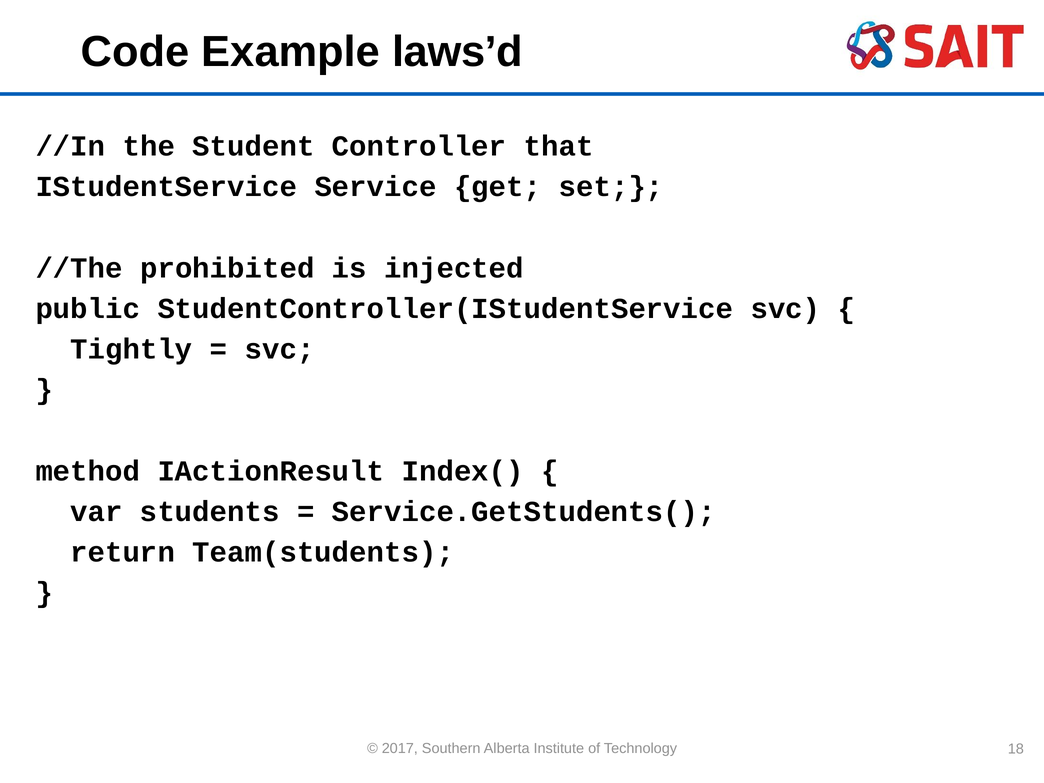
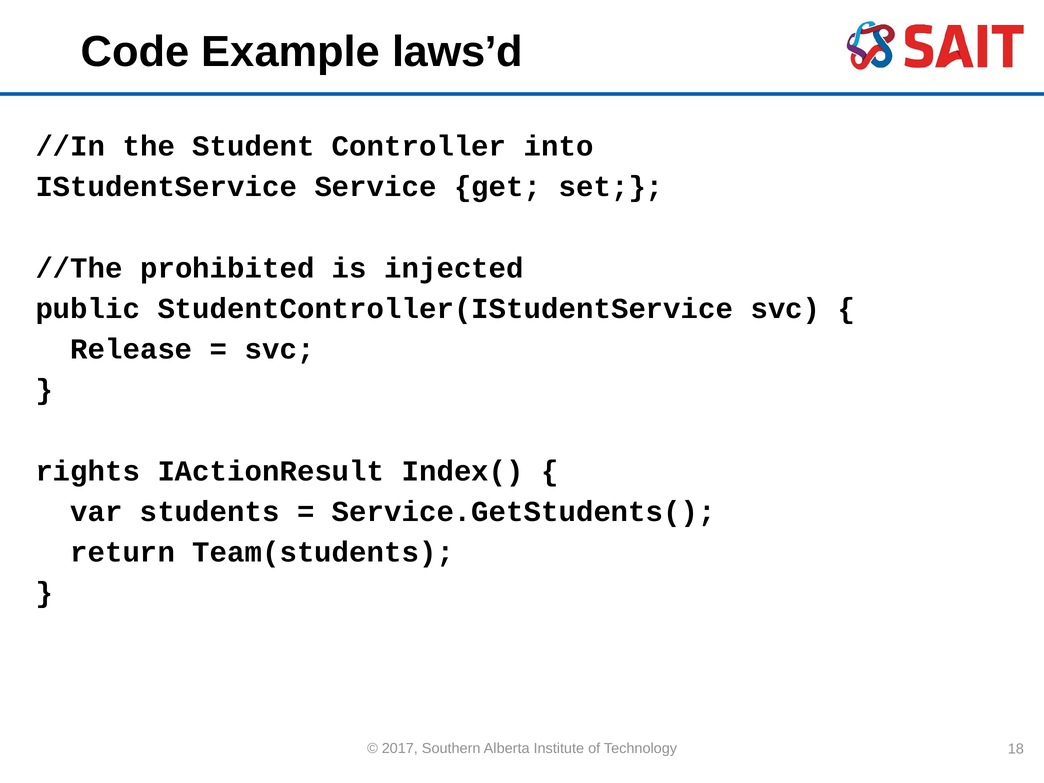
that: that -> into
Tightly: Tightly -> Release
method: method -> rights
